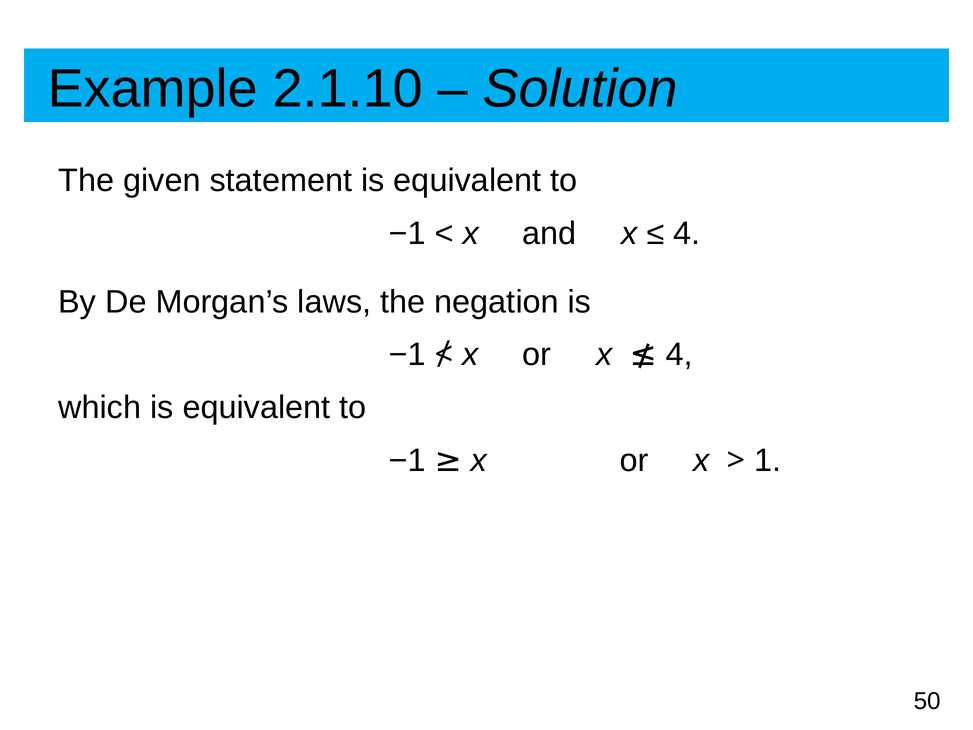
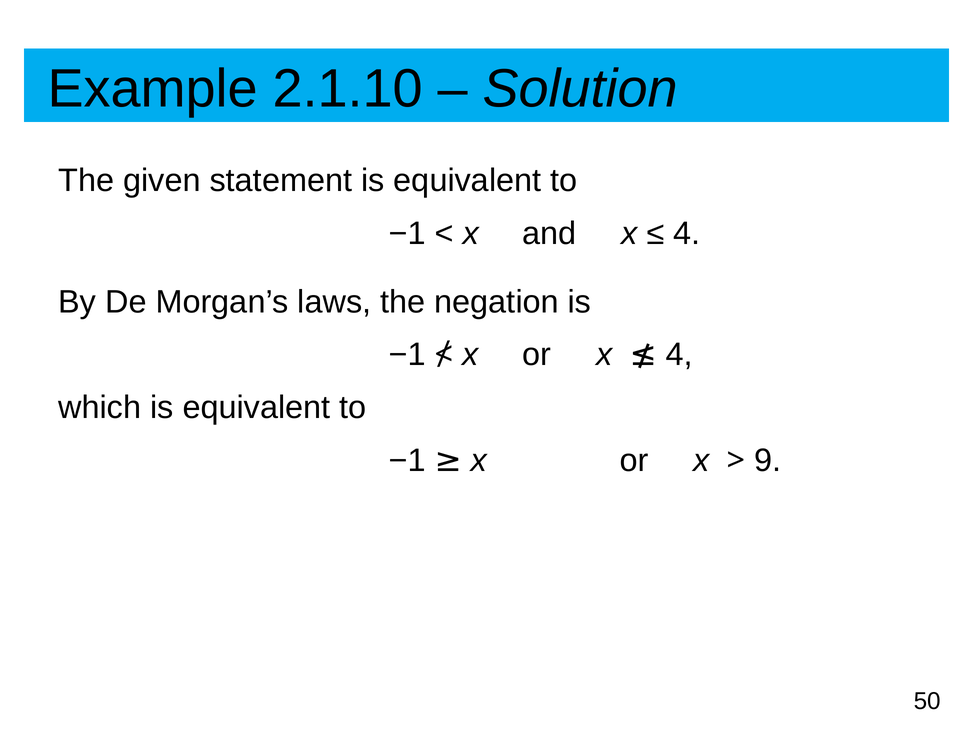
1: 1 -> 9
